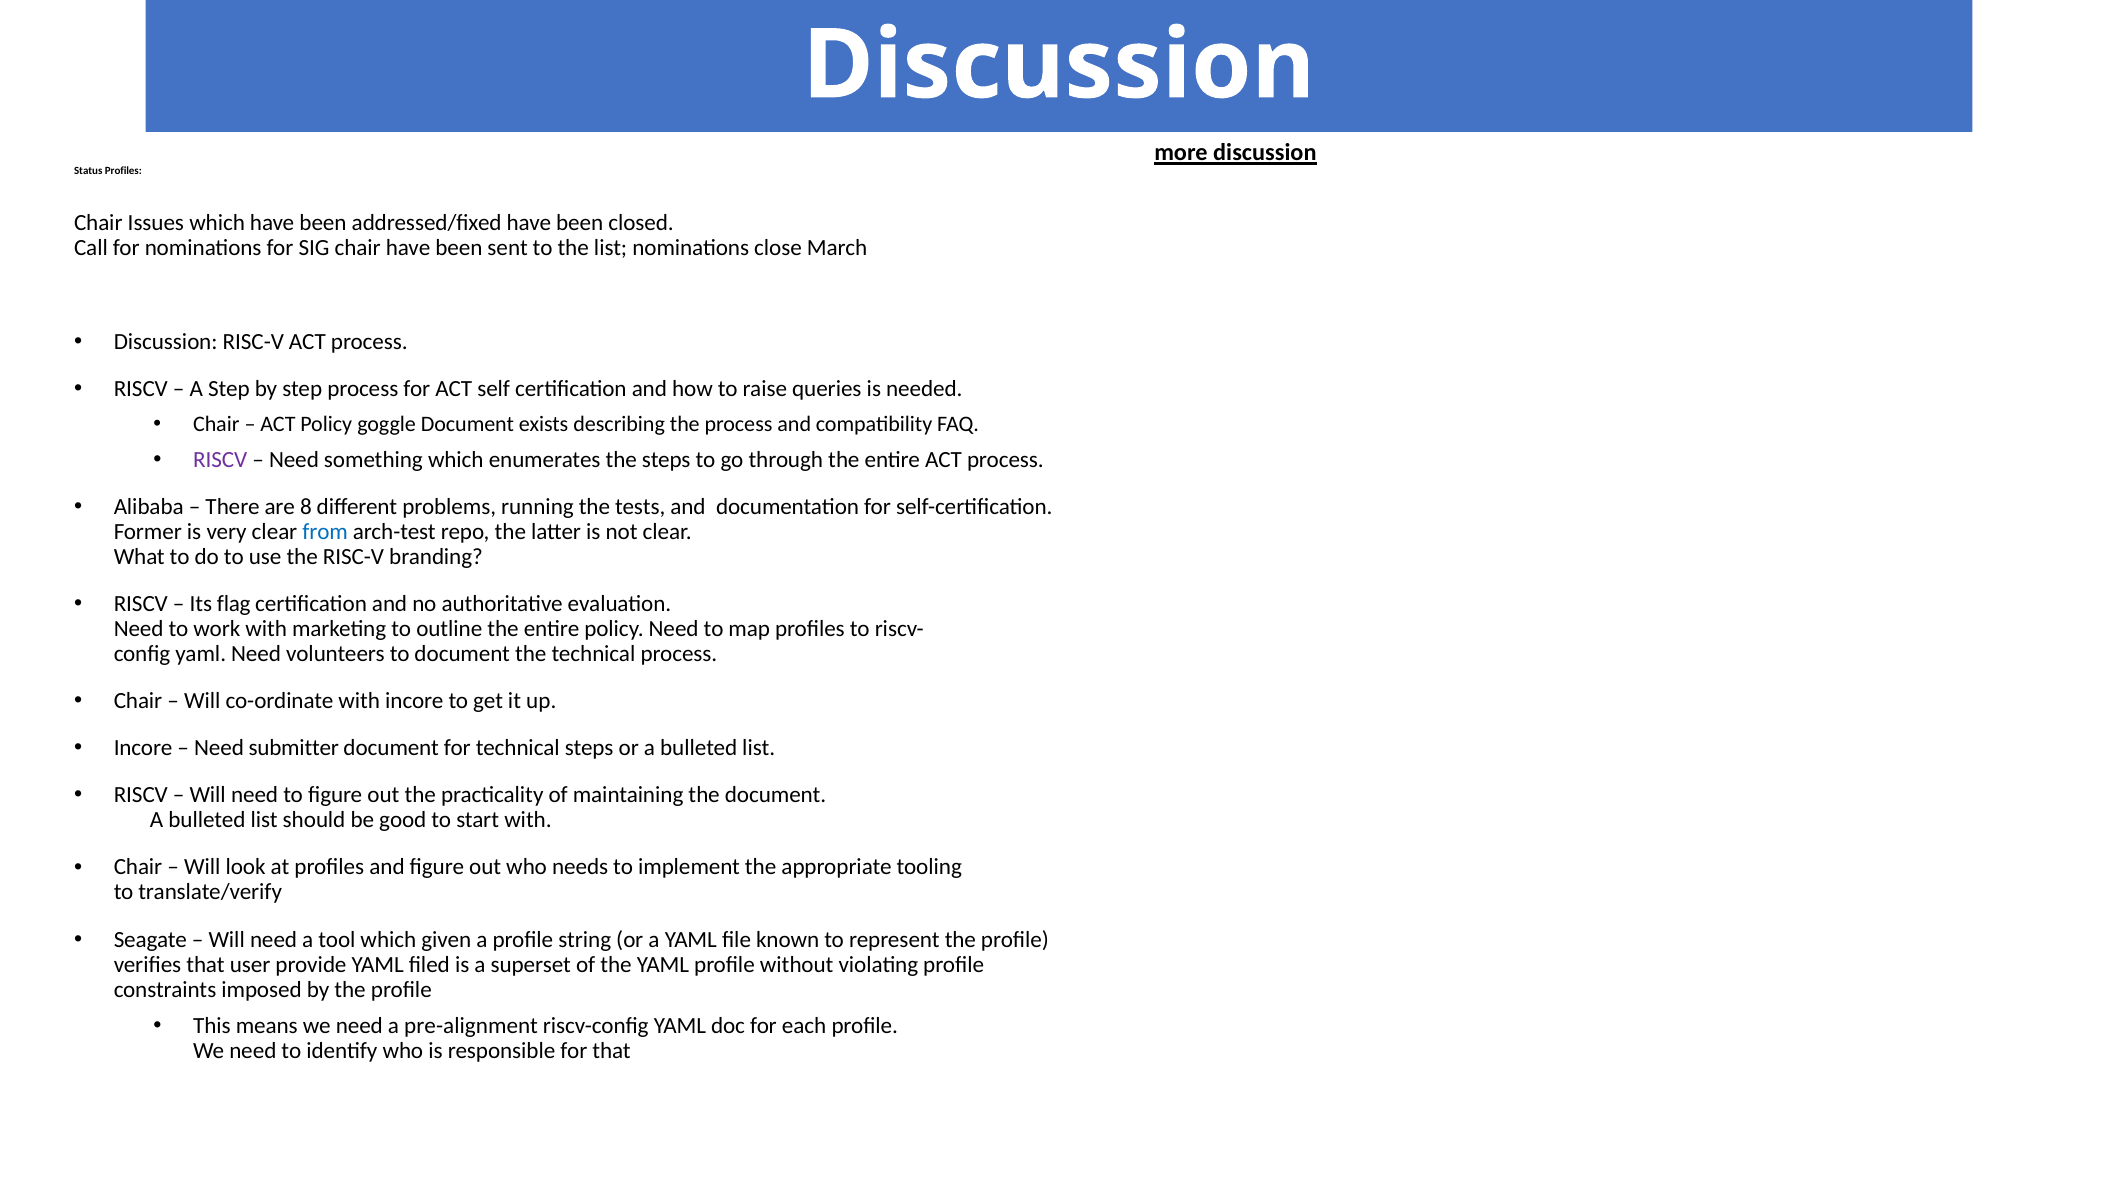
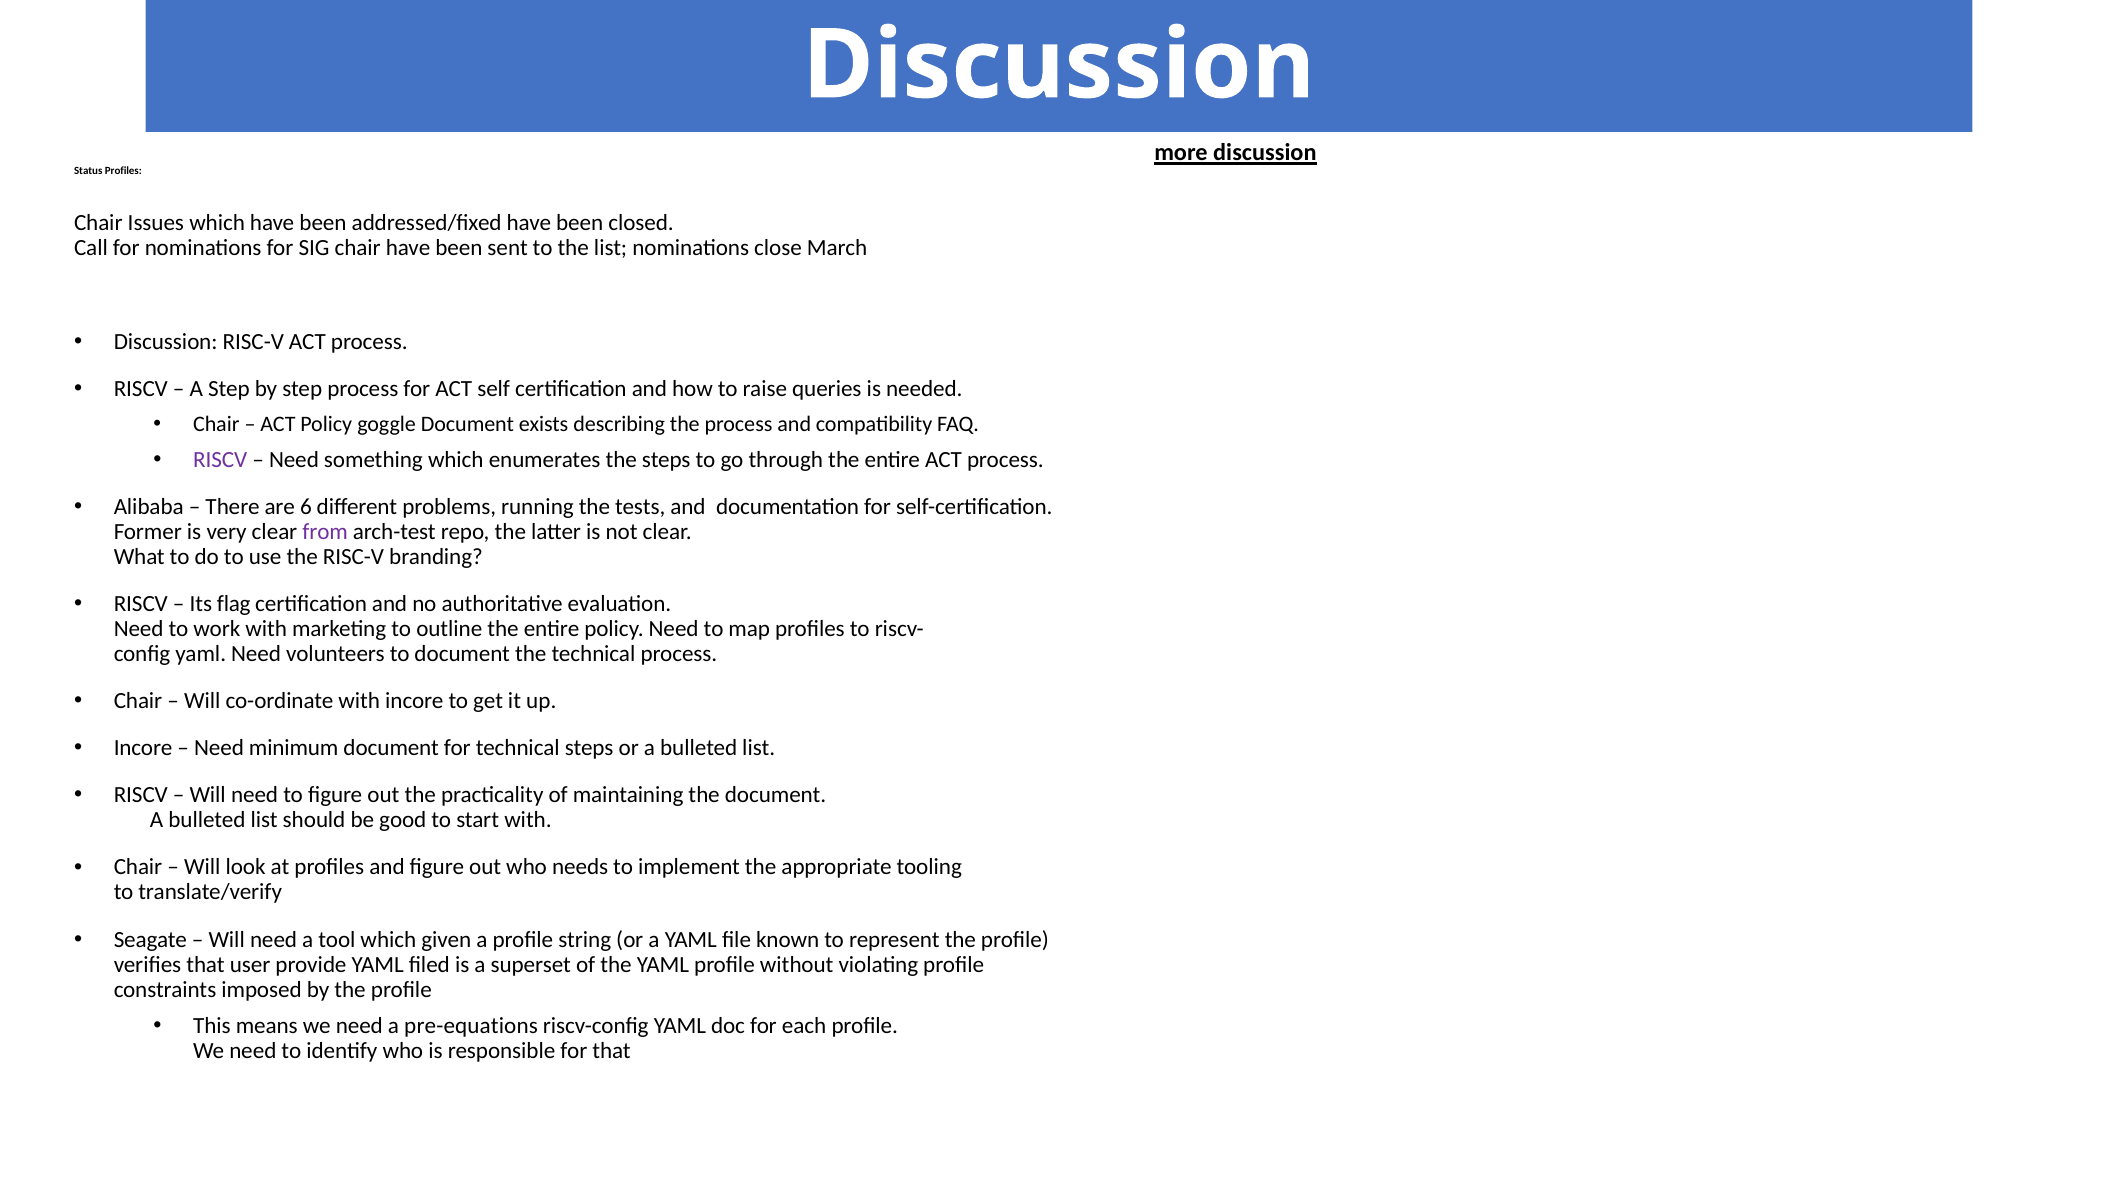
8: 8 -> 6
from colour: blue -> purple
submitter: submitter -> minimum
pre-alignment: pre-alignment -> pre-equations
